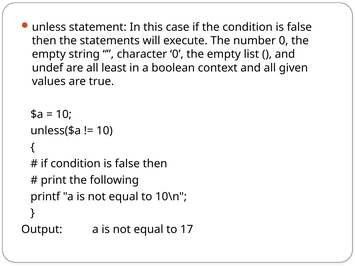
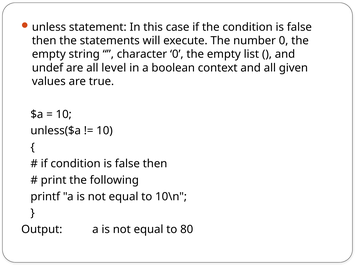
least: least -> level
17: 17 -> 80
